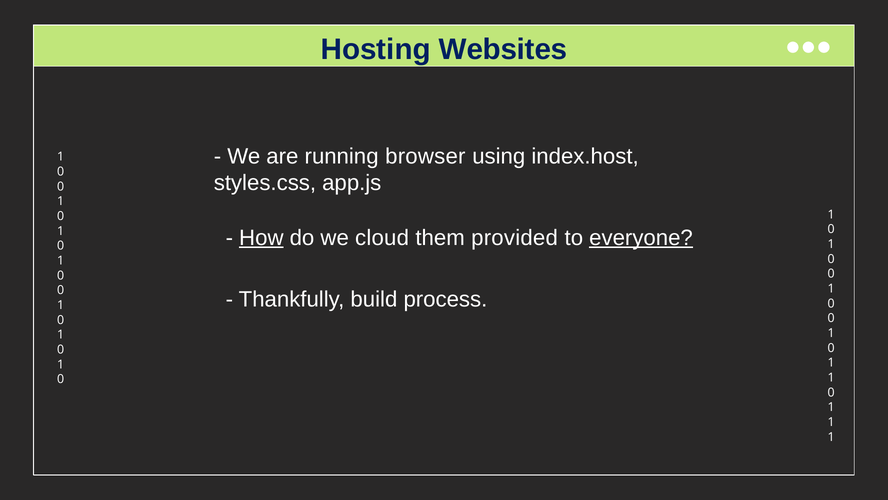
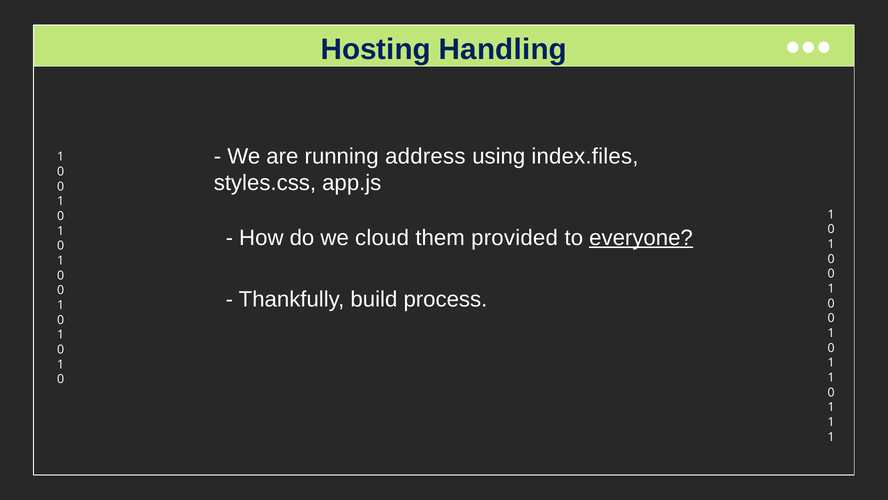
Websites: Websites -> Handling
browser: browser -> address
index.host: index.host -> index.files
How underline: present -> none
